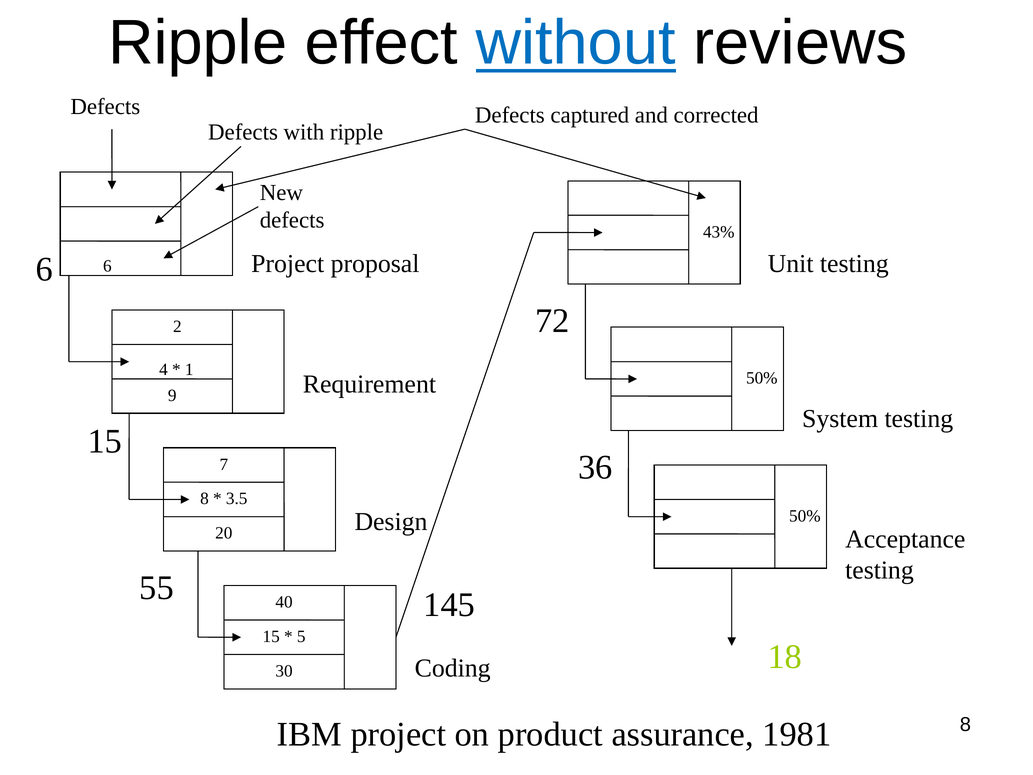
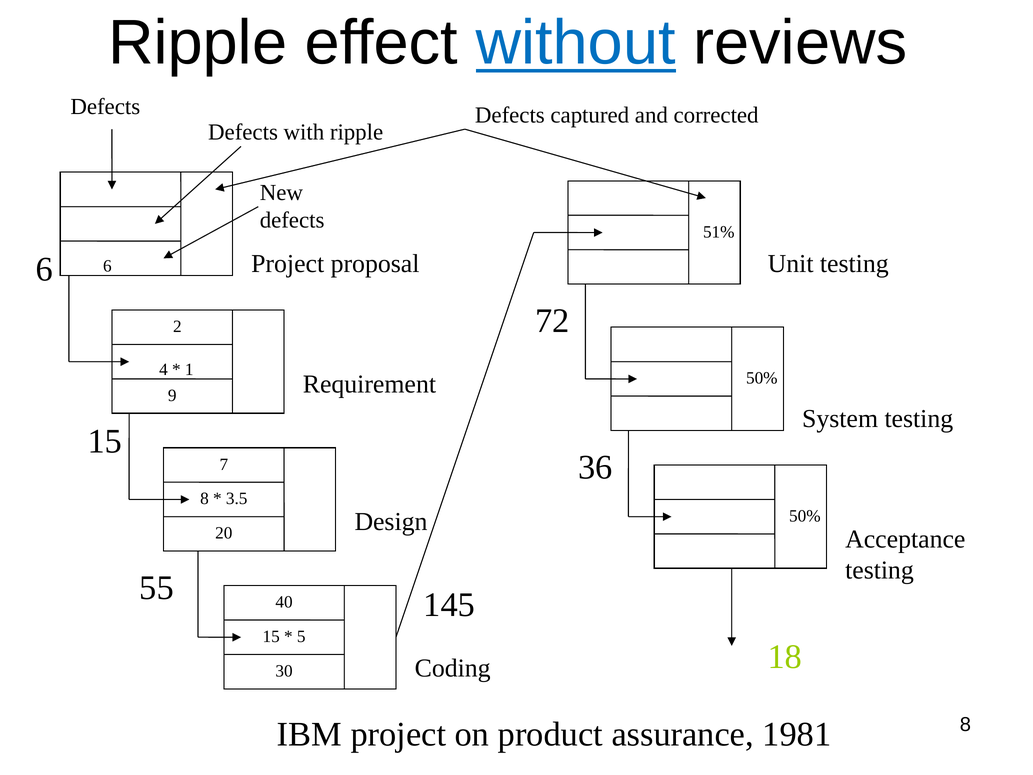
43%: 43% -> 51%
